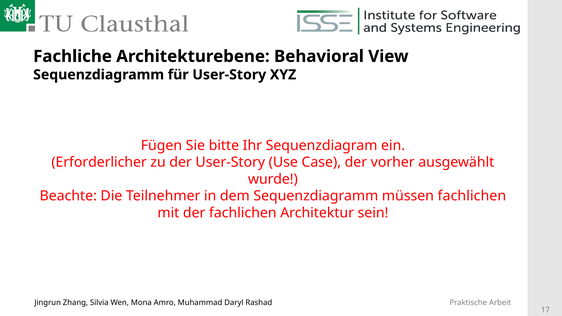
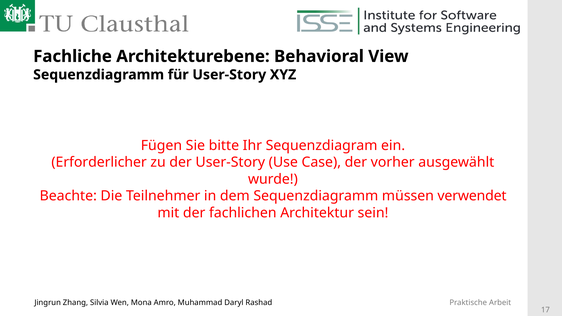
müssen fachlichen: fachlichen -> verwendet
